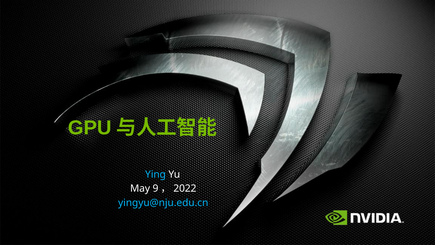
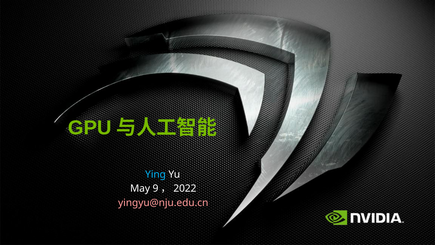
yingyu@nju.edu.cn colour: light blue -> pink
